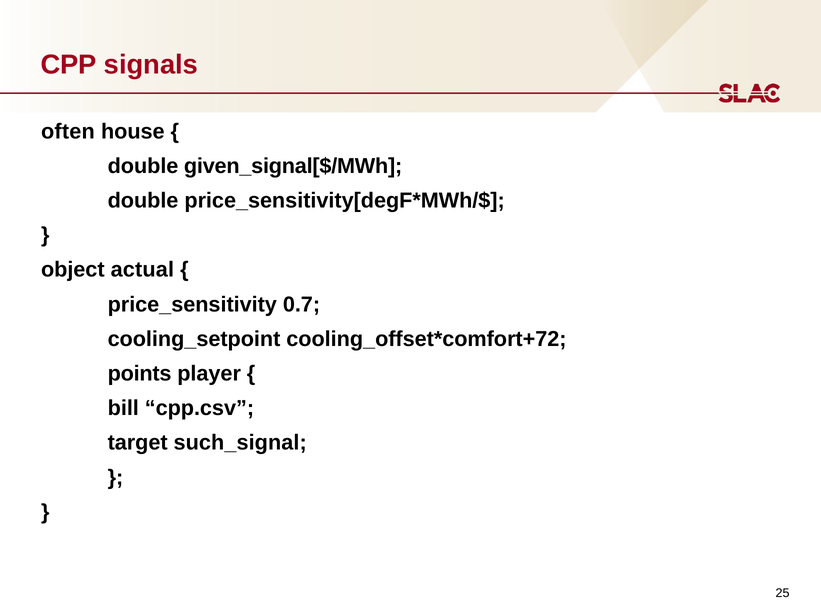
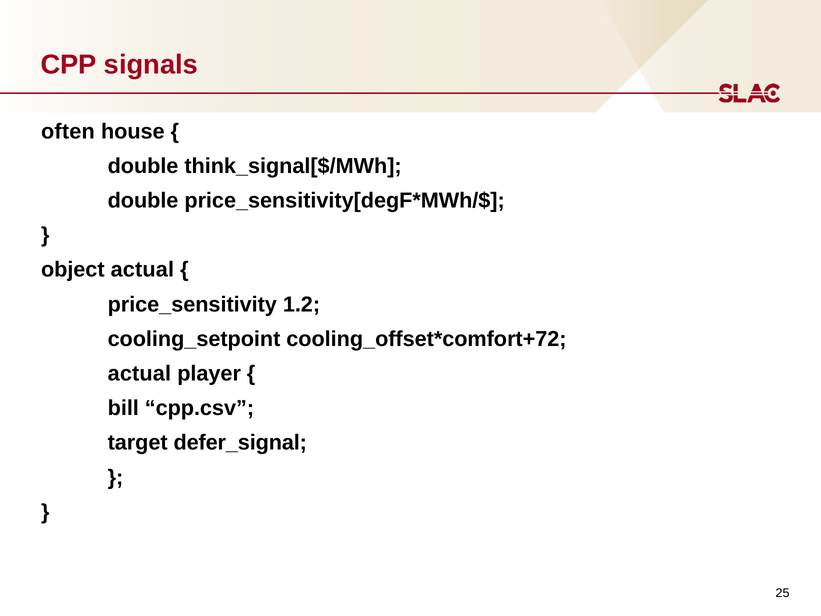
given_signal[$/MWh: given_signal[$/MWh -> think_signal[$/MWh
0.7: 0.7 -> 1.2
points at (140, 373): points -> actual
such_signal: such_signal -> defer_signal
